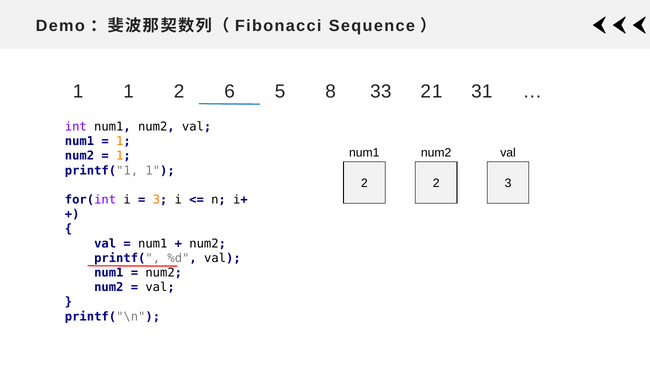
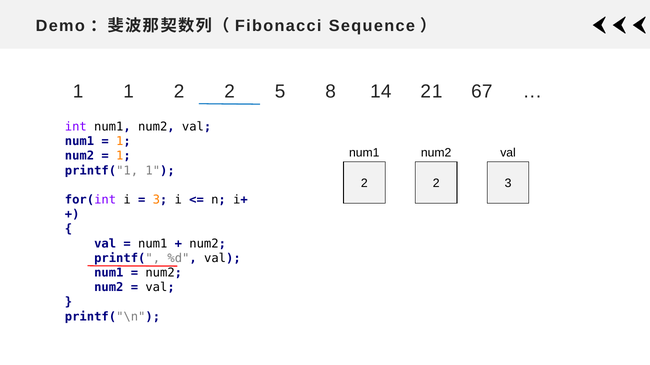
2 6: 6 -> 2
33: 33 -> 14
31: 31 -> 67
